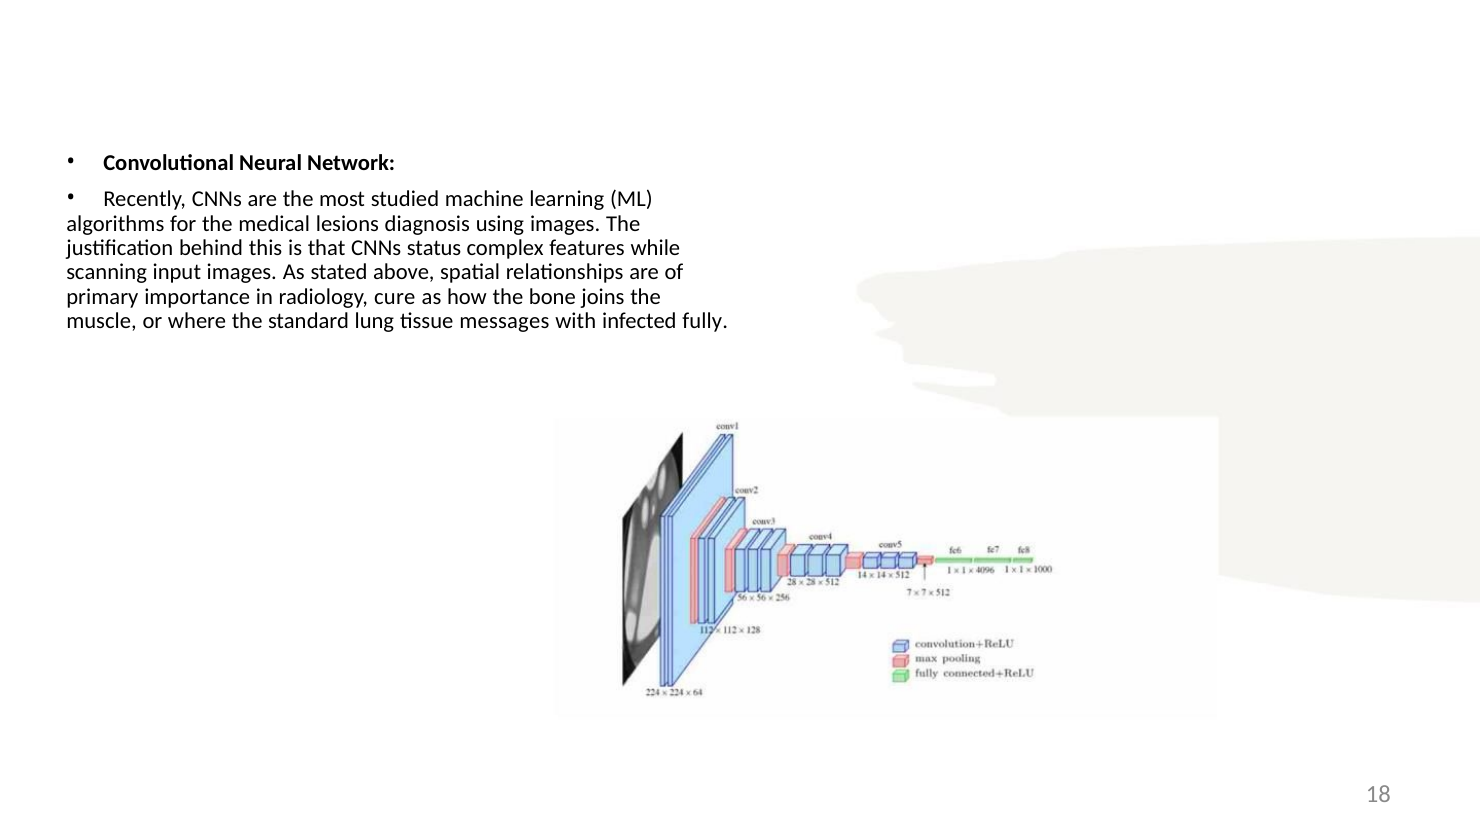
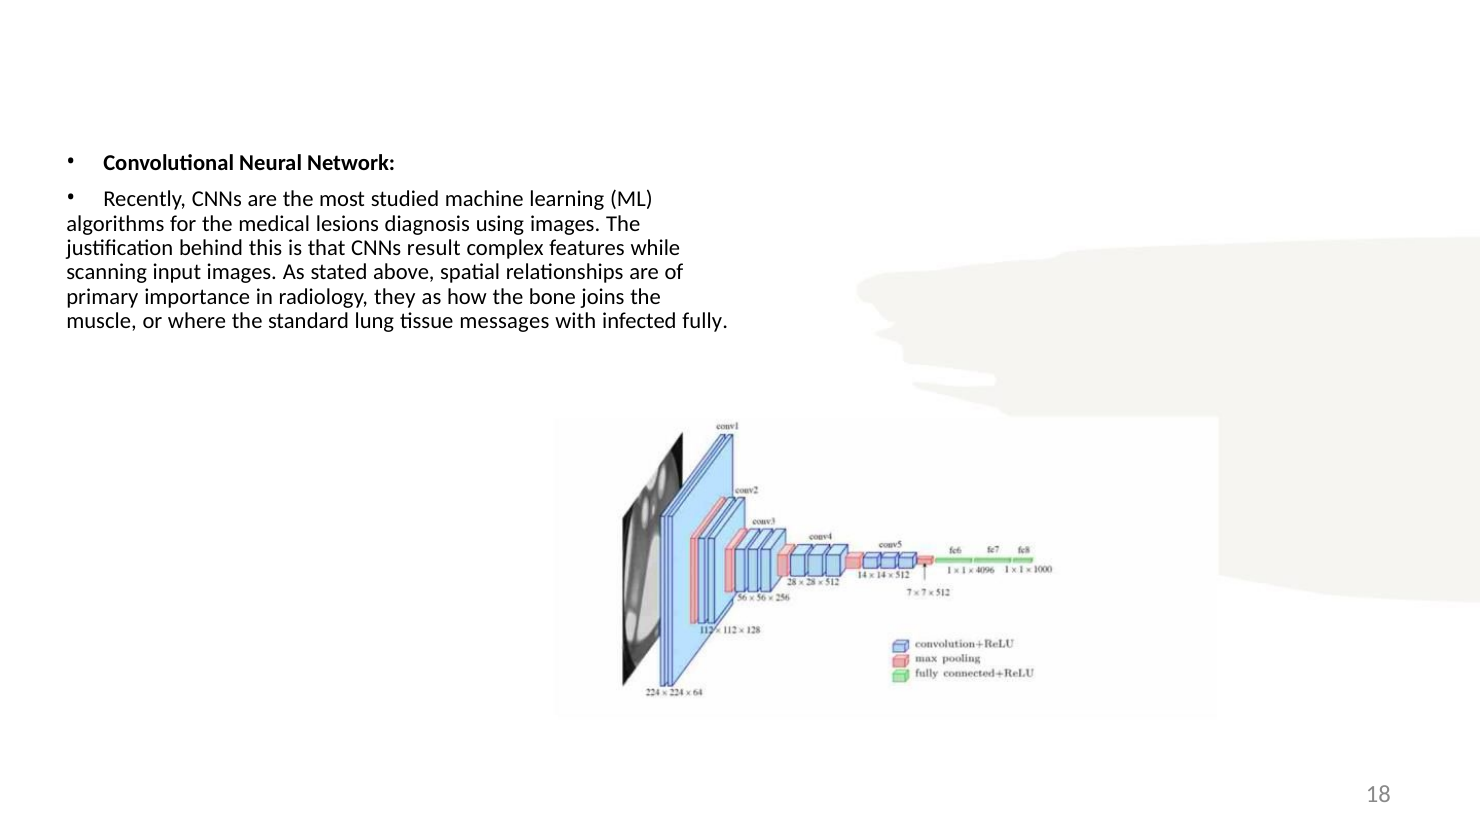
status: status -> result
cure: cure -> they
